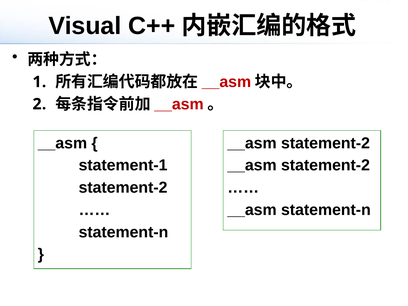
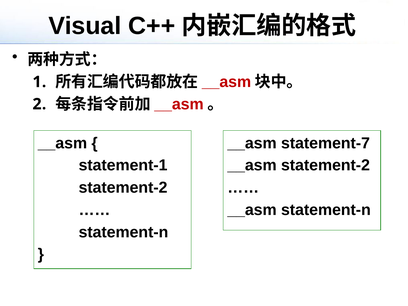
statement-2 at (325, 143): statement-2 -> statement-7
